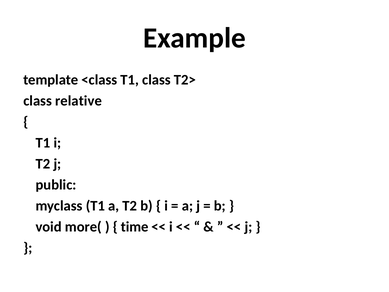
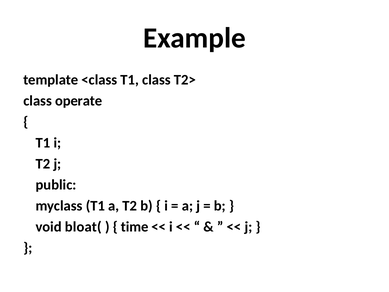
relative: relative -> operate
more(: more( -> bloat(
